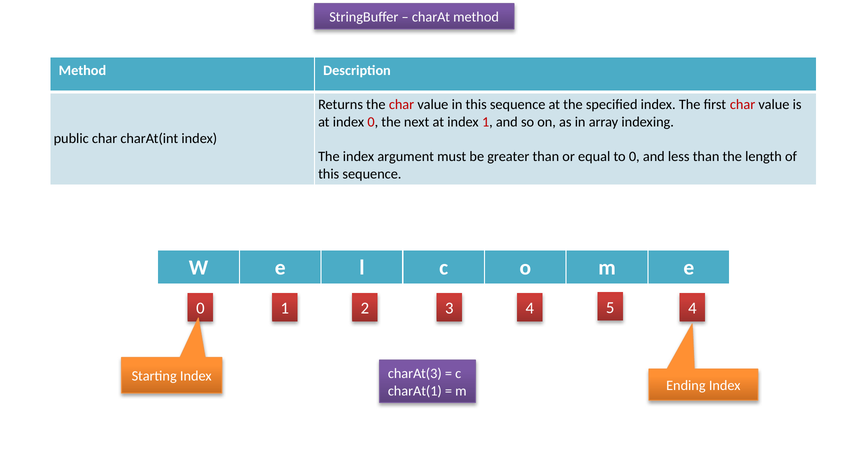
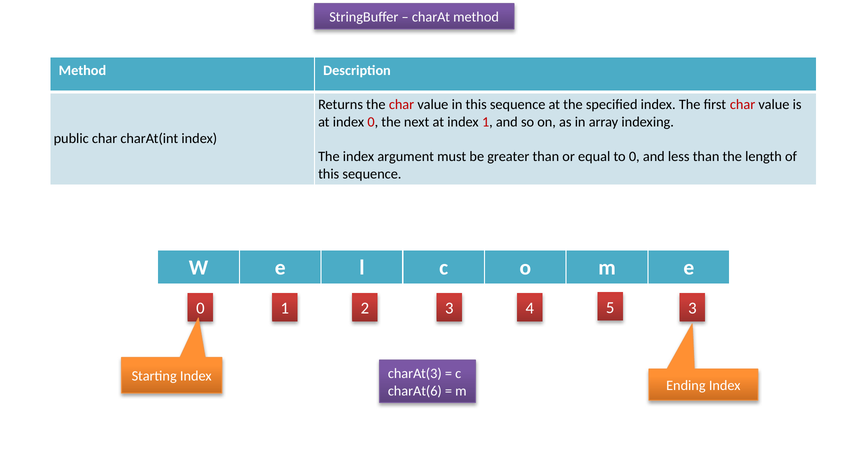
5 4: 4 -> 3
charAt(1: charAt(1 -> charAt(6
